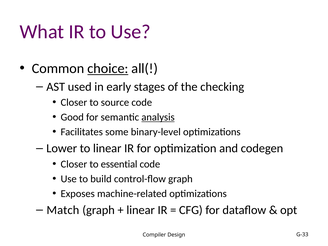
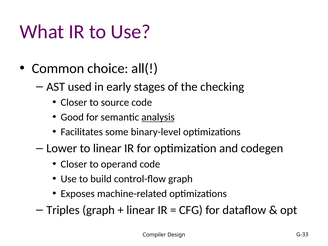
choice underline: present -> none
essential: essential -> operand
Match: Match -> Triples
